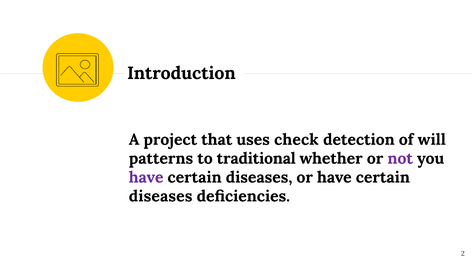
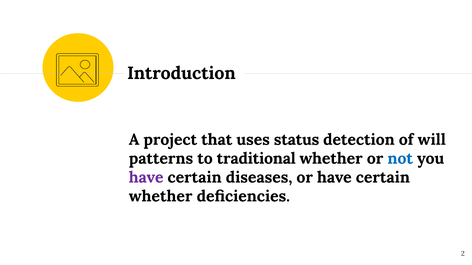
check: check -> status
not colour: purple -> blue
diseases at (161, 197): diseases -> whether
